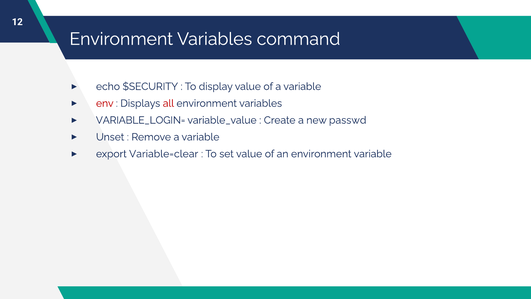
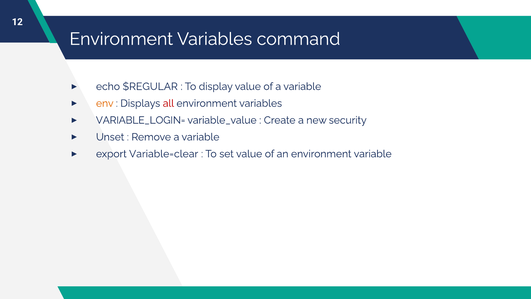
$SECURITY: $SECURITY -> $REGULAR
env colour: red -> orange
passwd: passwd -> security
